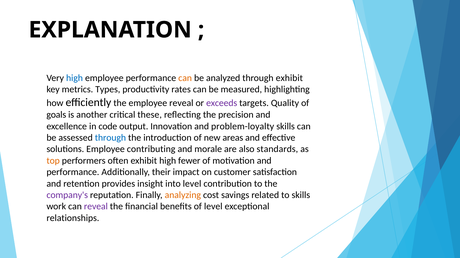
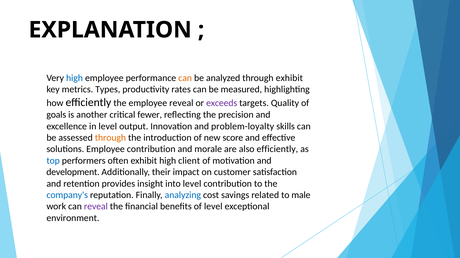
these: these -> fewer
in code: code -> level
through at (110, 138) colour: blue -> orange
areas: areas -> score
Employee contributing: contributing -> contribution
also standards: standards -> efficiently
top colour: orange -> blue
fewer: fewer -> client
performance at (73, 173): performance -> development
company's colour: purple -> blue
analyzing colour: orange -> blue
to skills: skills -> male
relationships: relationships -> environment
